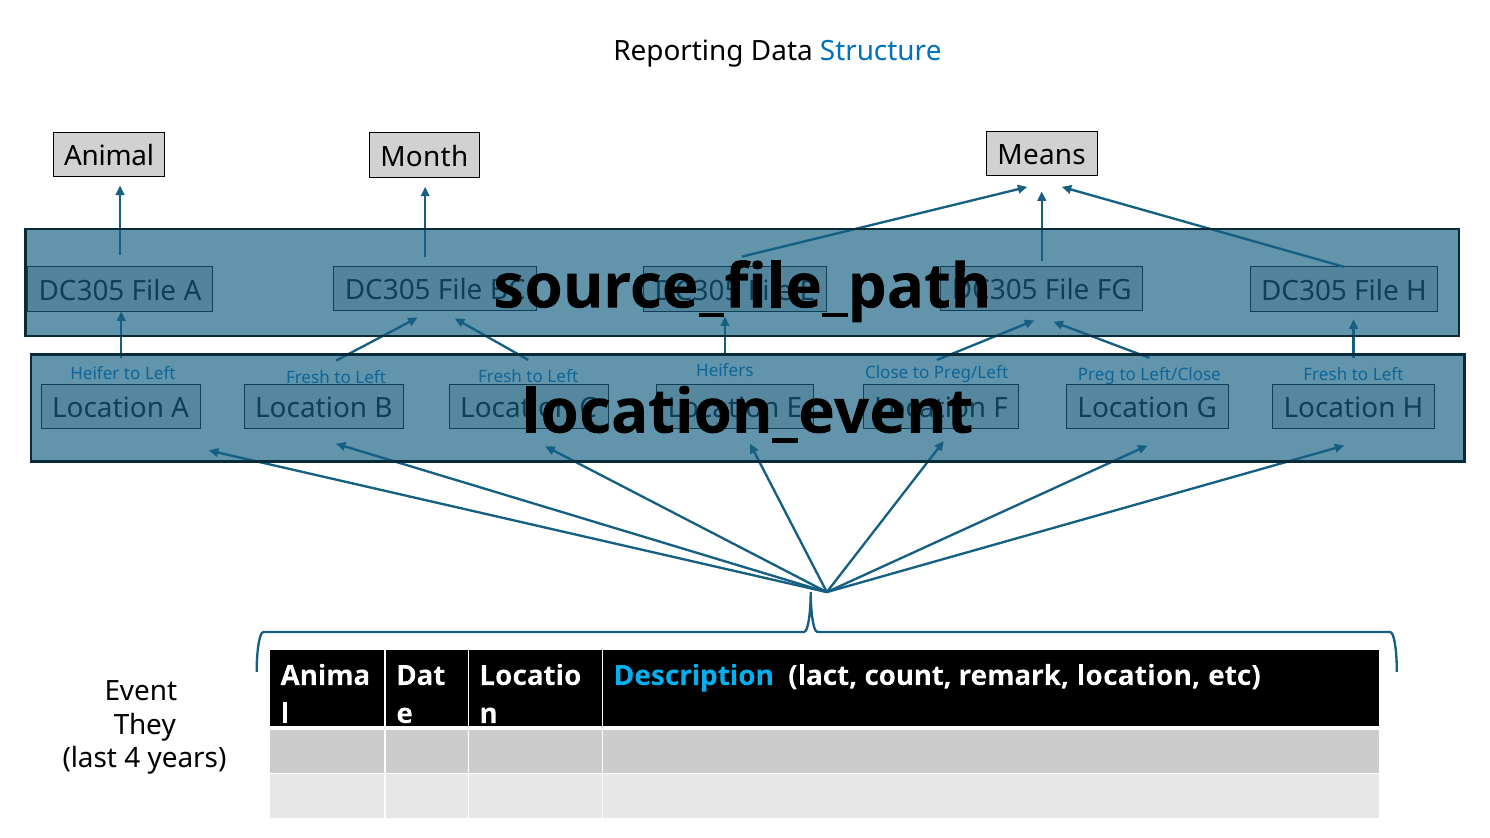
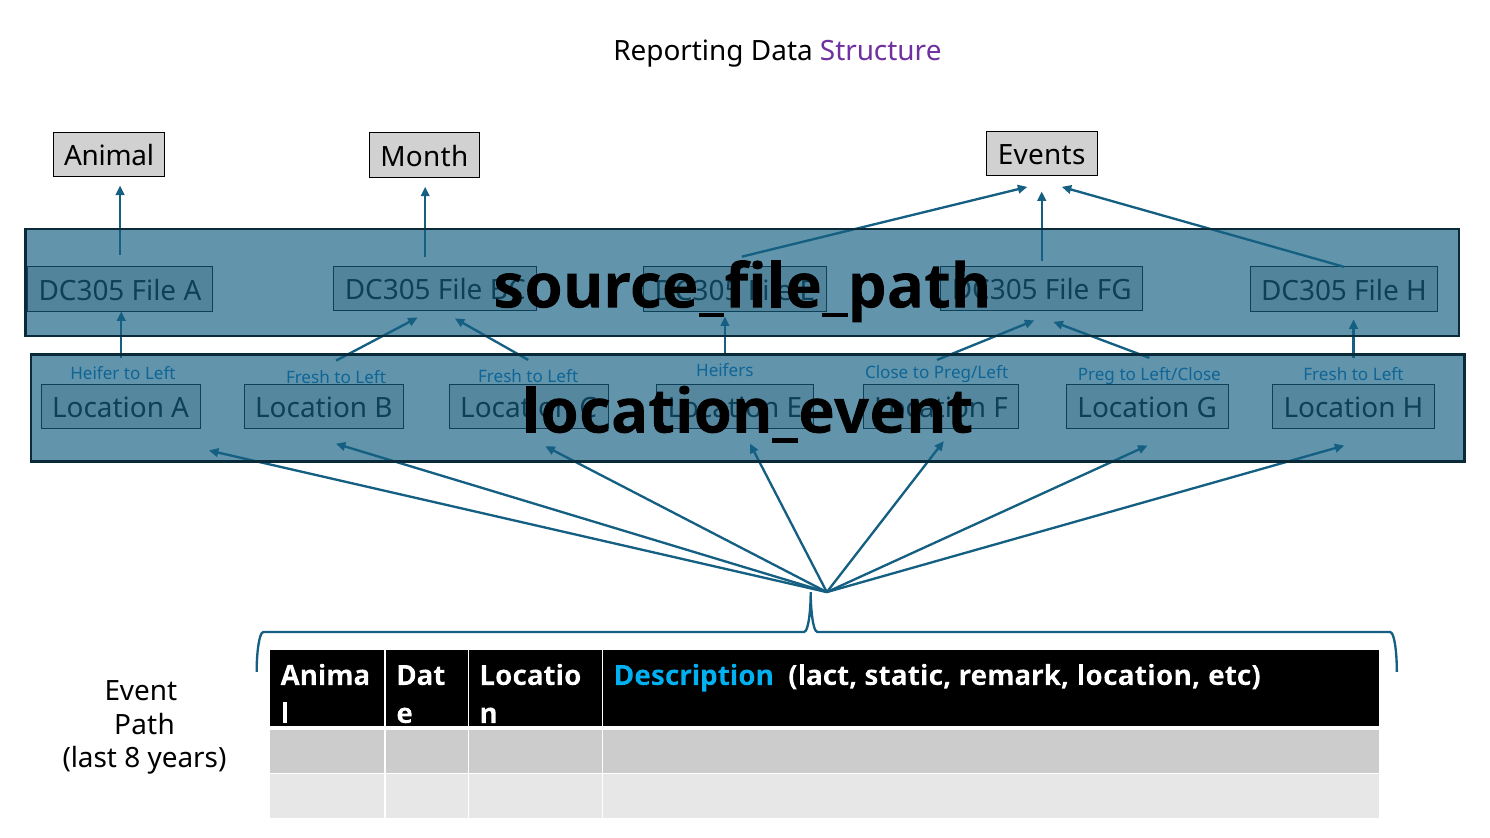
Structure colour: blue -> purple
Means: Means -> Events
count: count -> static
They: They -> Path
4: 4 -> 8
